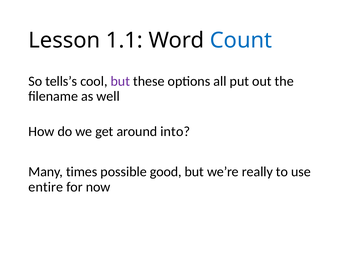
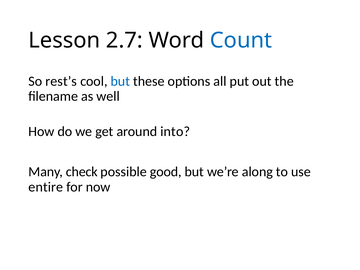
1.1: 1.1 -> 2.7
tells’s: tells’s -> rest’s
but at (120, 81) colour: purple -> blue
times: times -> check
really: really -> along
